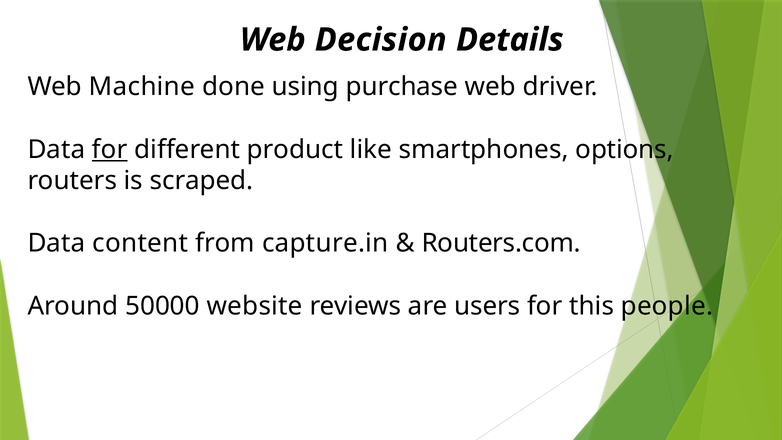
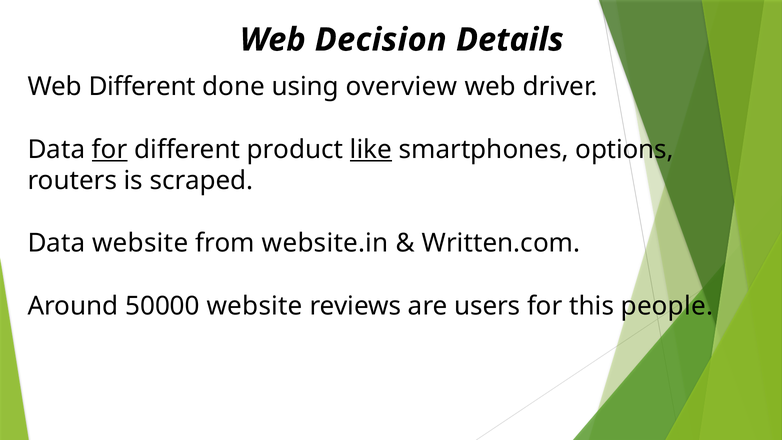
Web Machine: Machine -> Different
purchase: purchase -> overview
like underline: none -> present
Data content: content -> website
capture.in: capture.in -> website.in
Routers.com: Routers.com -> Written.com
